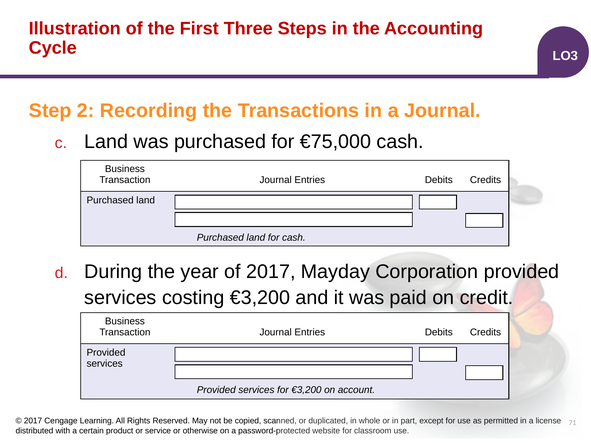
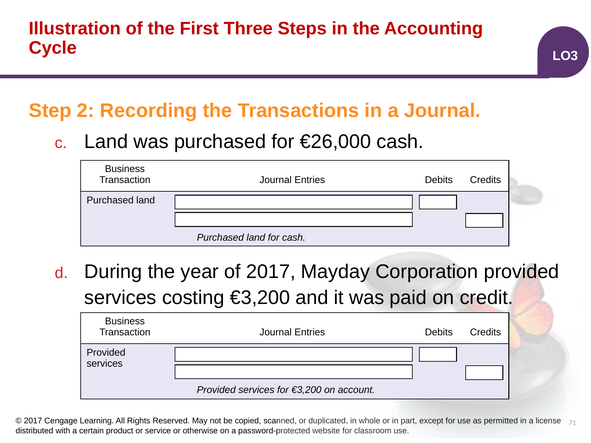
€75,000: €75,000 -> €26,000
